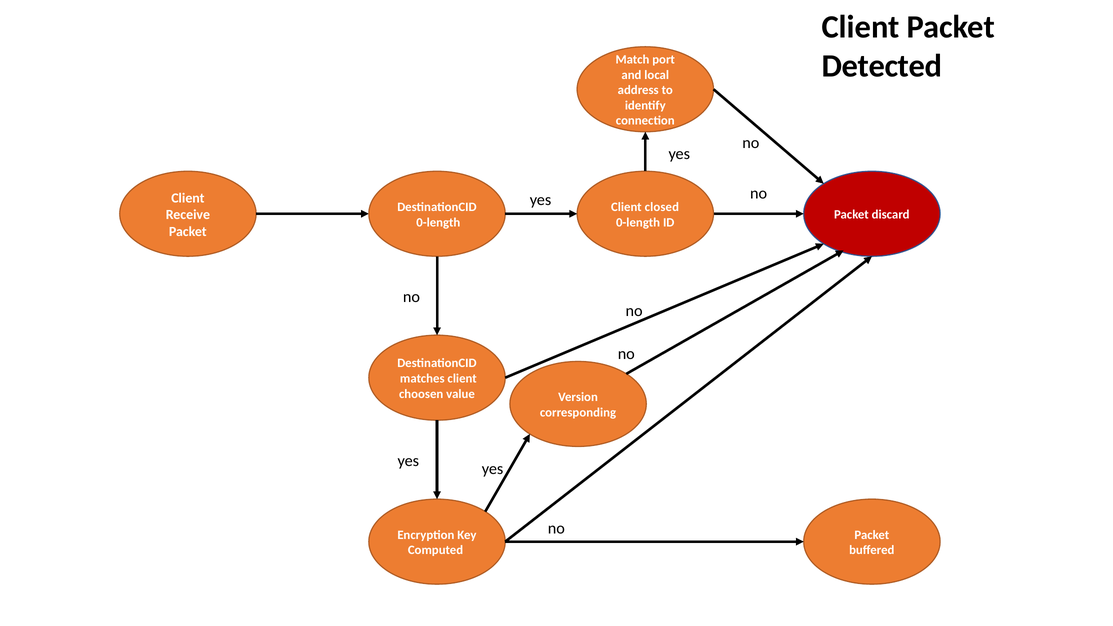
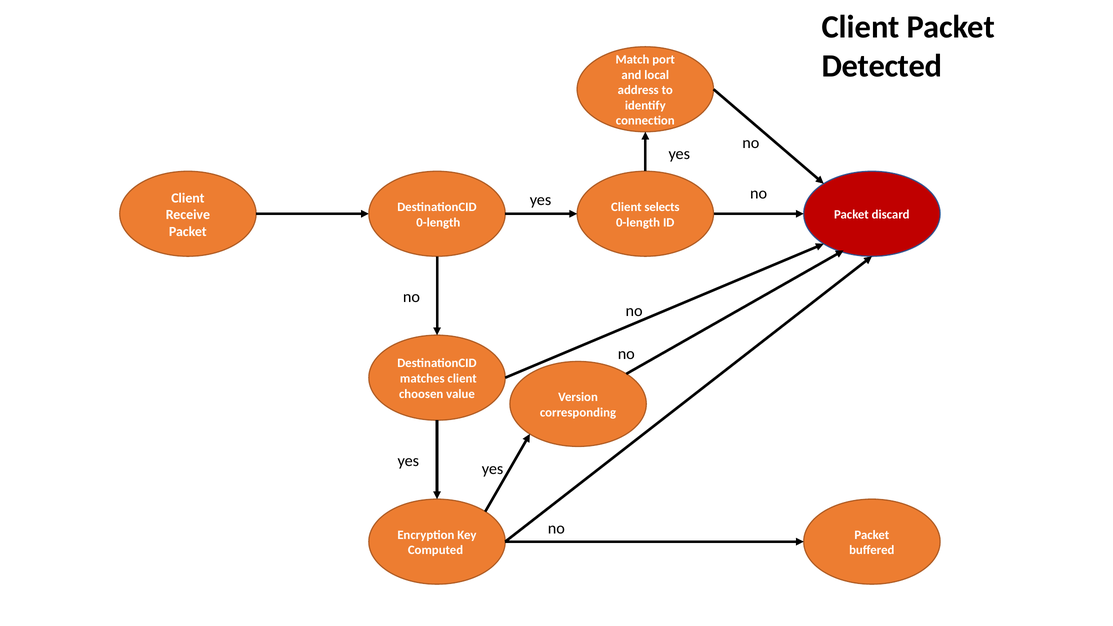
closed: closed -> selects
